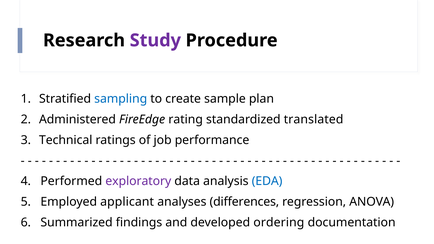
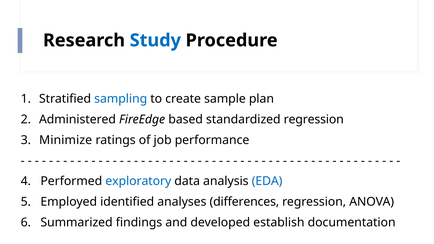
Study colour: purple -> blue
rating: rating -> based
standardized translated: translated -> regression
Technical: Technical -> Minimize
exploratory colour: purple -> blue
applicant: applicant -> identified
ordering: ordering -> establish
